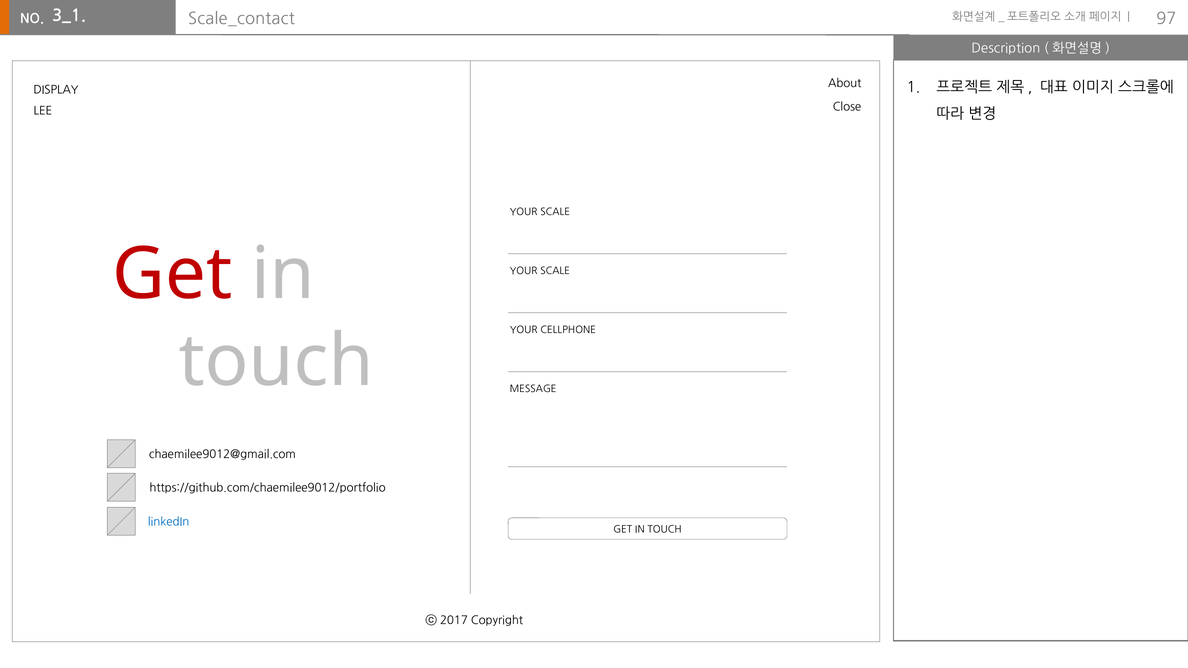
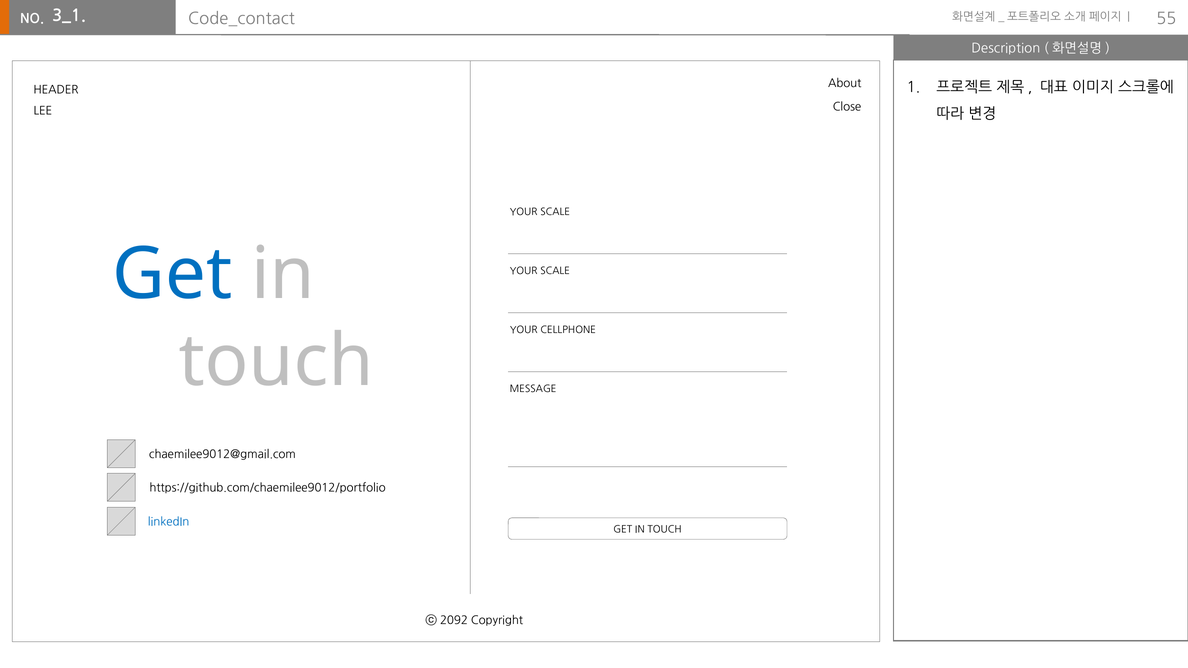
Scale_contact: Scale_contact -> Code_contact
97: 97 -> 55
DISPLAY: DISPLAY -> HEADER
Get at (172, 274) colour: red -> blue
2017: 2017 -> 2092
